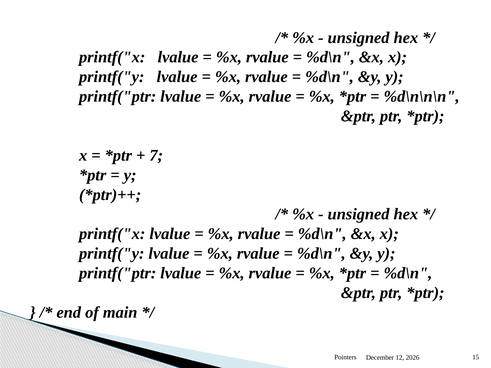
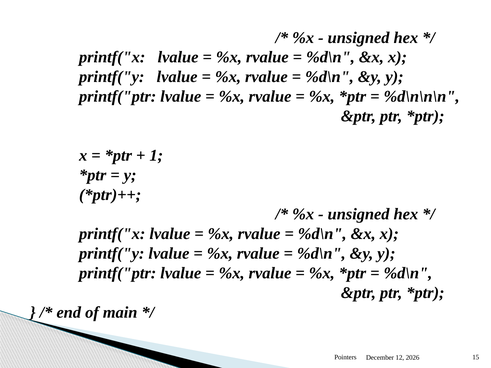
7: 7 -> 1
